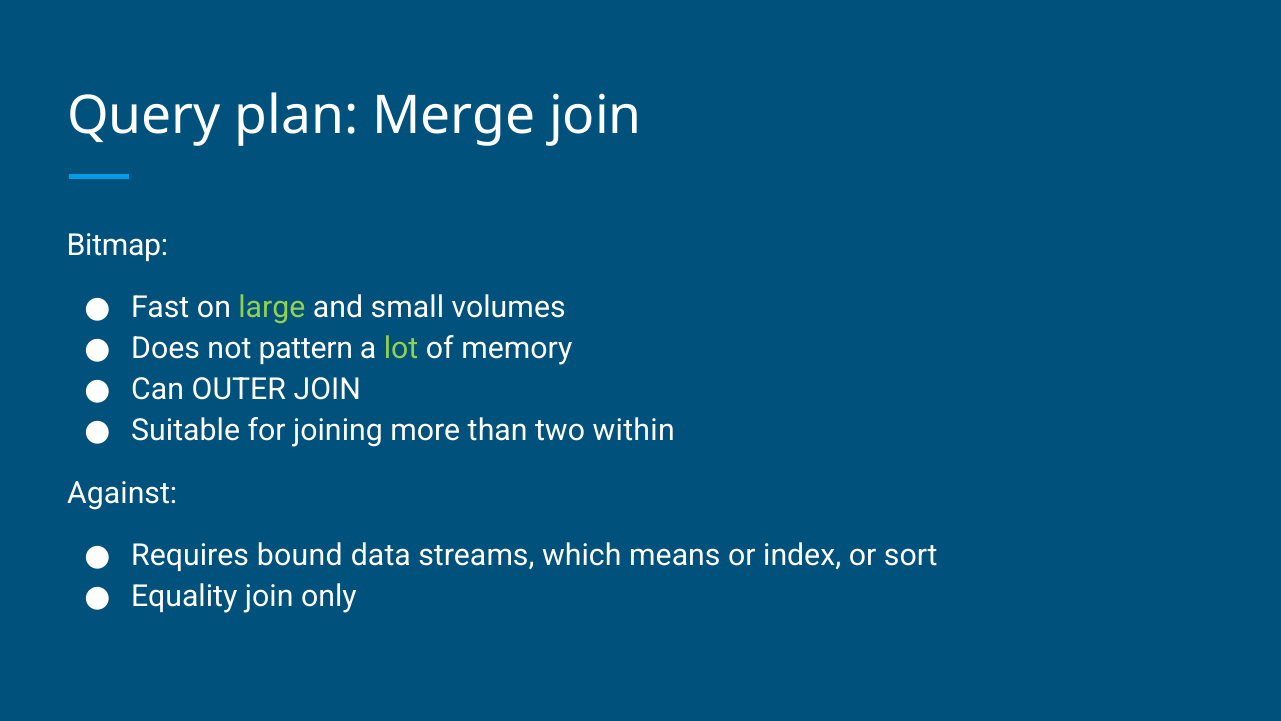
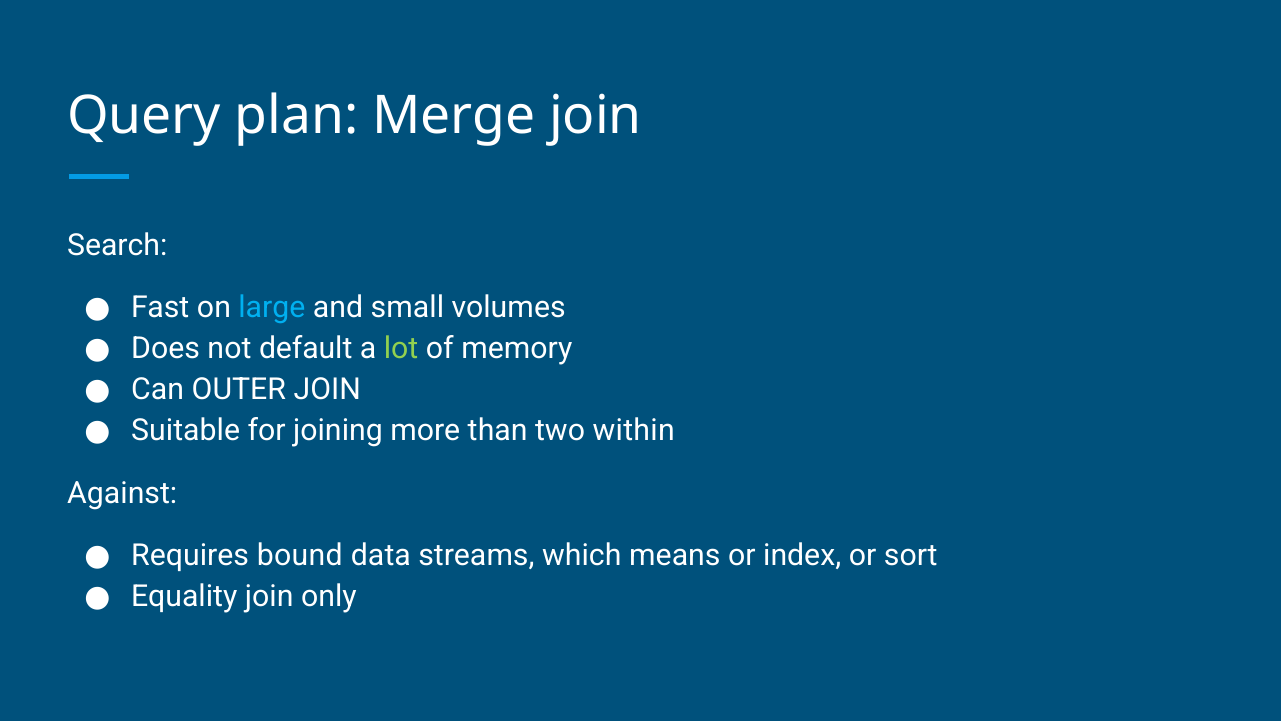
Bitmap: Bitmap -> Search
large colour: light green -> light blue
pattern: pattern -> default
